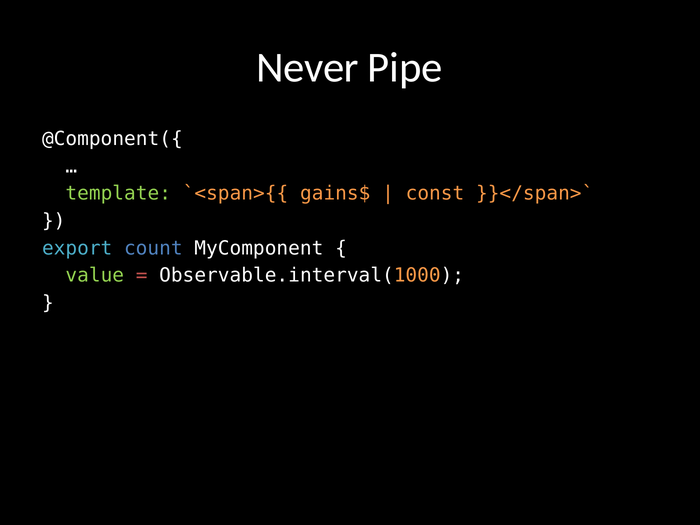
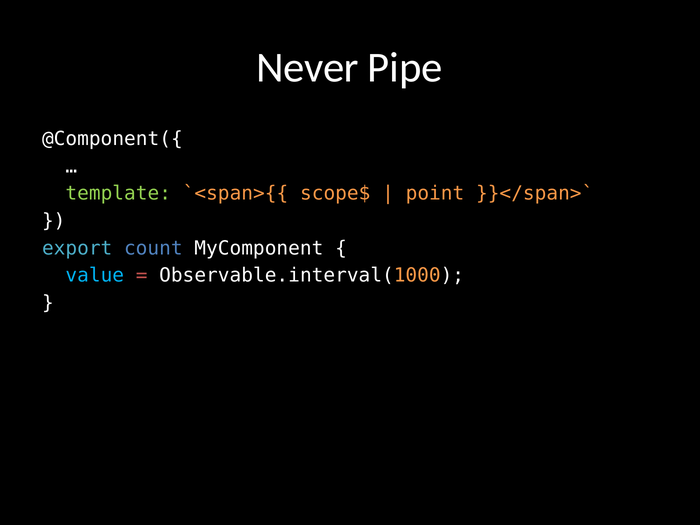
gains$: gains$ -> scope$
const: const -> point
value colour: light green -> light blue
